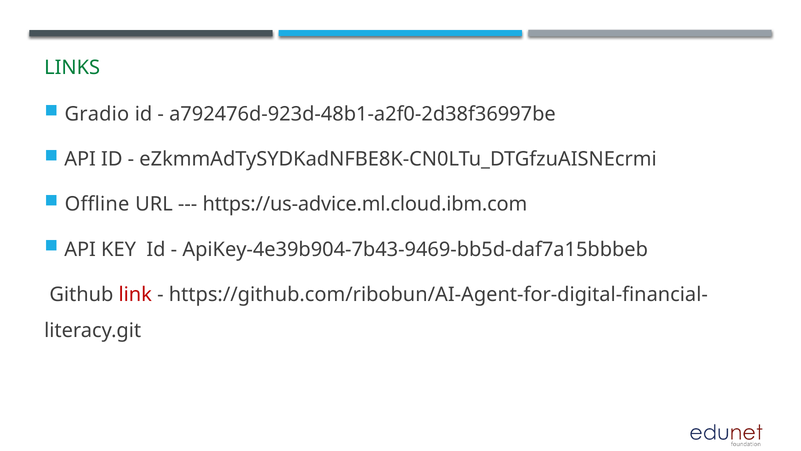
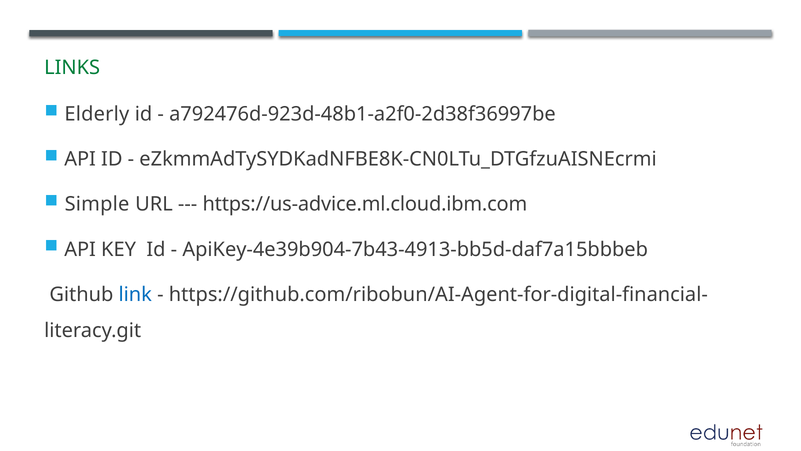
Gradio: Gradio -> Elderly
Offline: Offline -> Simple
ApiKey-4e39b904-7b43-9469-bb5d-daf7a15bbbeb: ApiKey-4e39b904-7b43-9469-bb5d-daf7a15bbbeb -> ApiKey-4e39b904-7b43-4913-bb5d-daf7a15bbbeb
link colour: red -> blue
